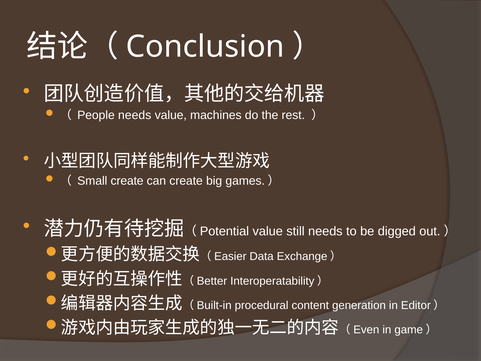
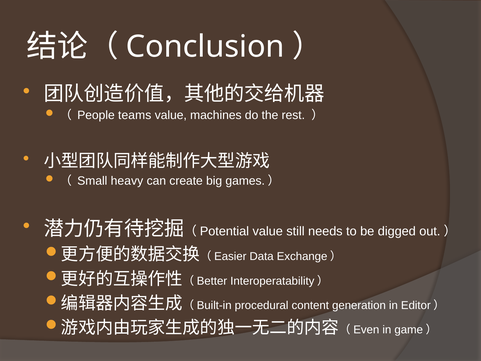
People needs: needs -> teams
Small create: create -> heavy
